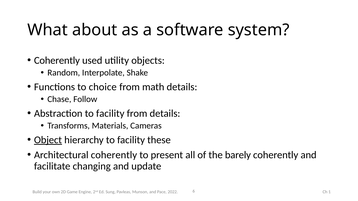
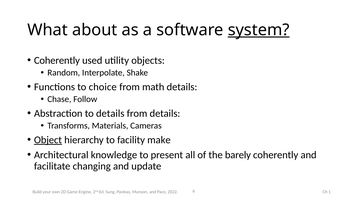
system underline: none -> present
Abstraction to facility: facility -> details
these: these -> make
Architectural coherently: coherently -> knowledge
